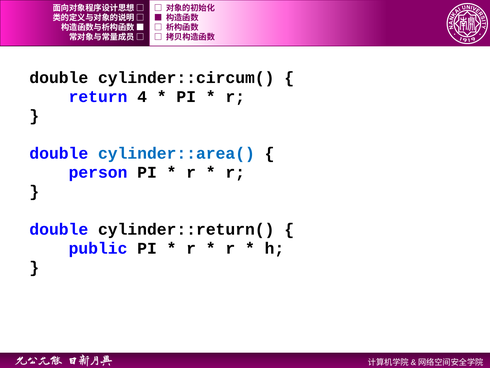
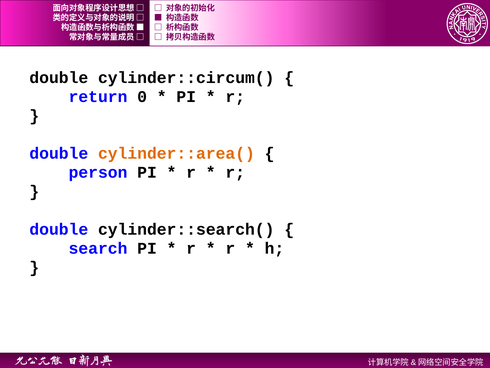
4: 4 -> 0
cylinder::area( colour: blue -> orange
cylinder::return(: cylinder::return( -> cylinder::search(
public: public -> search
